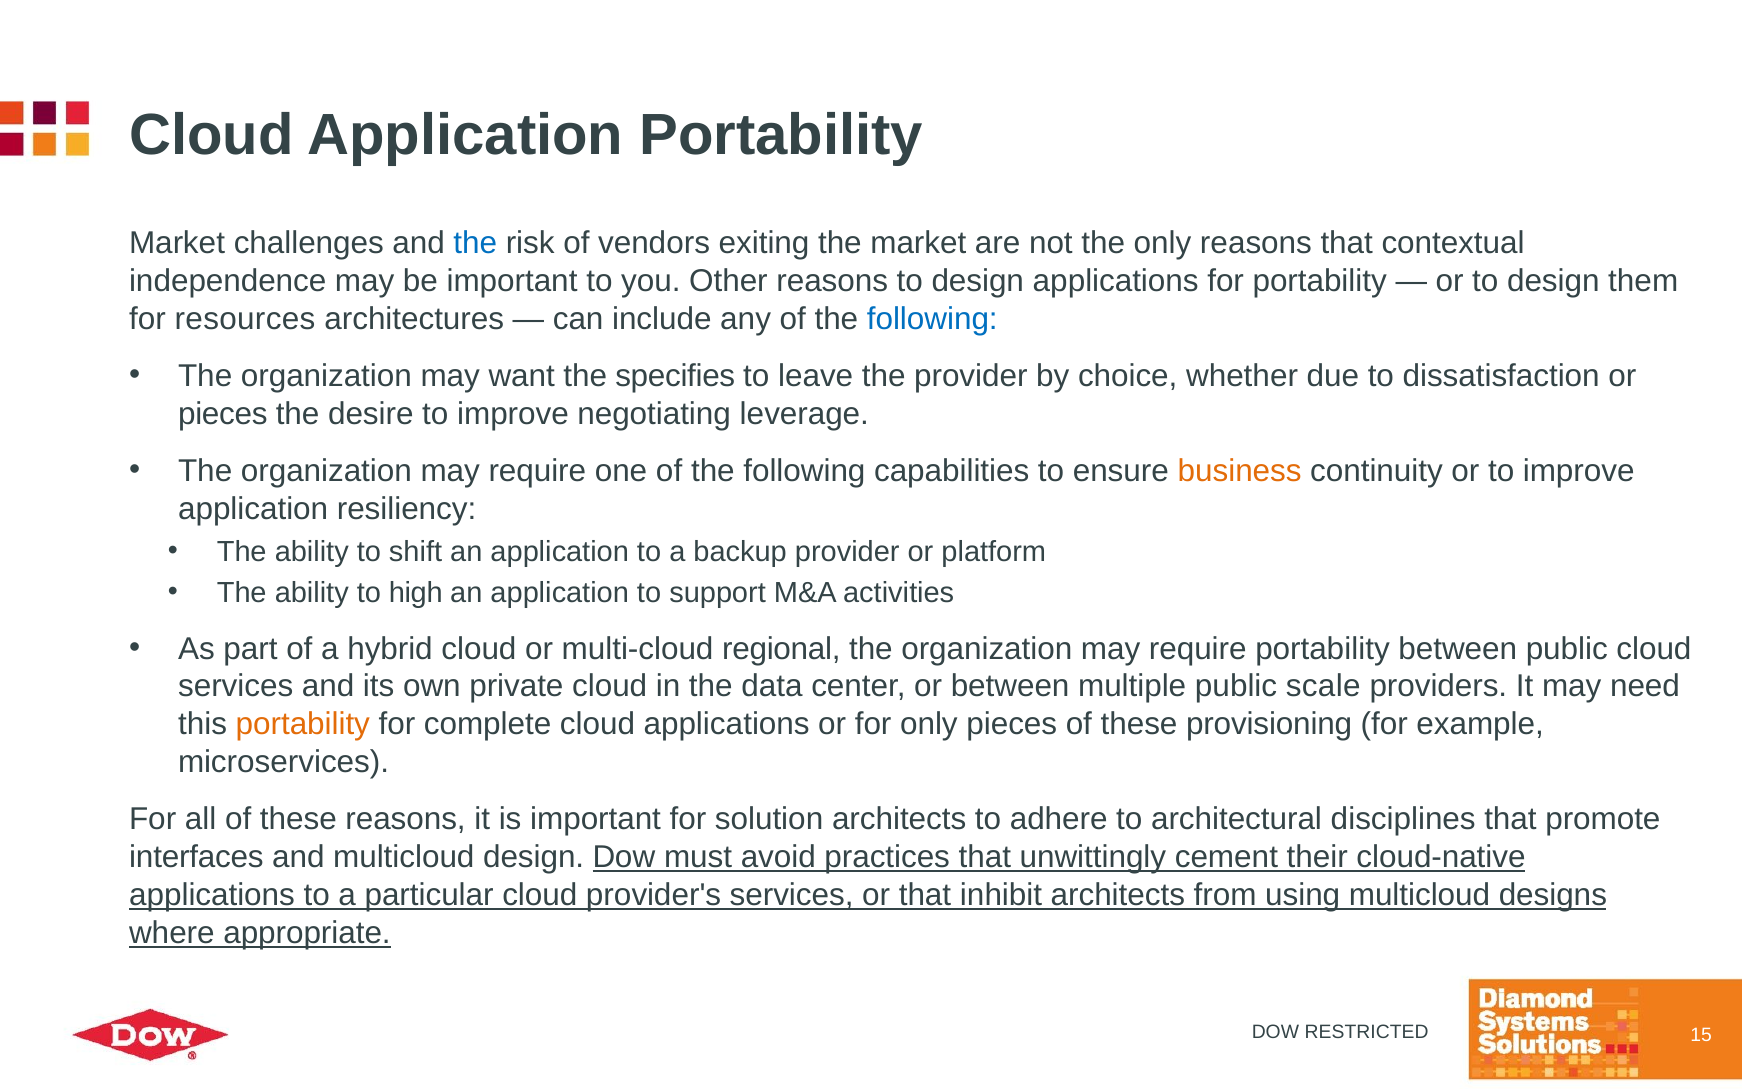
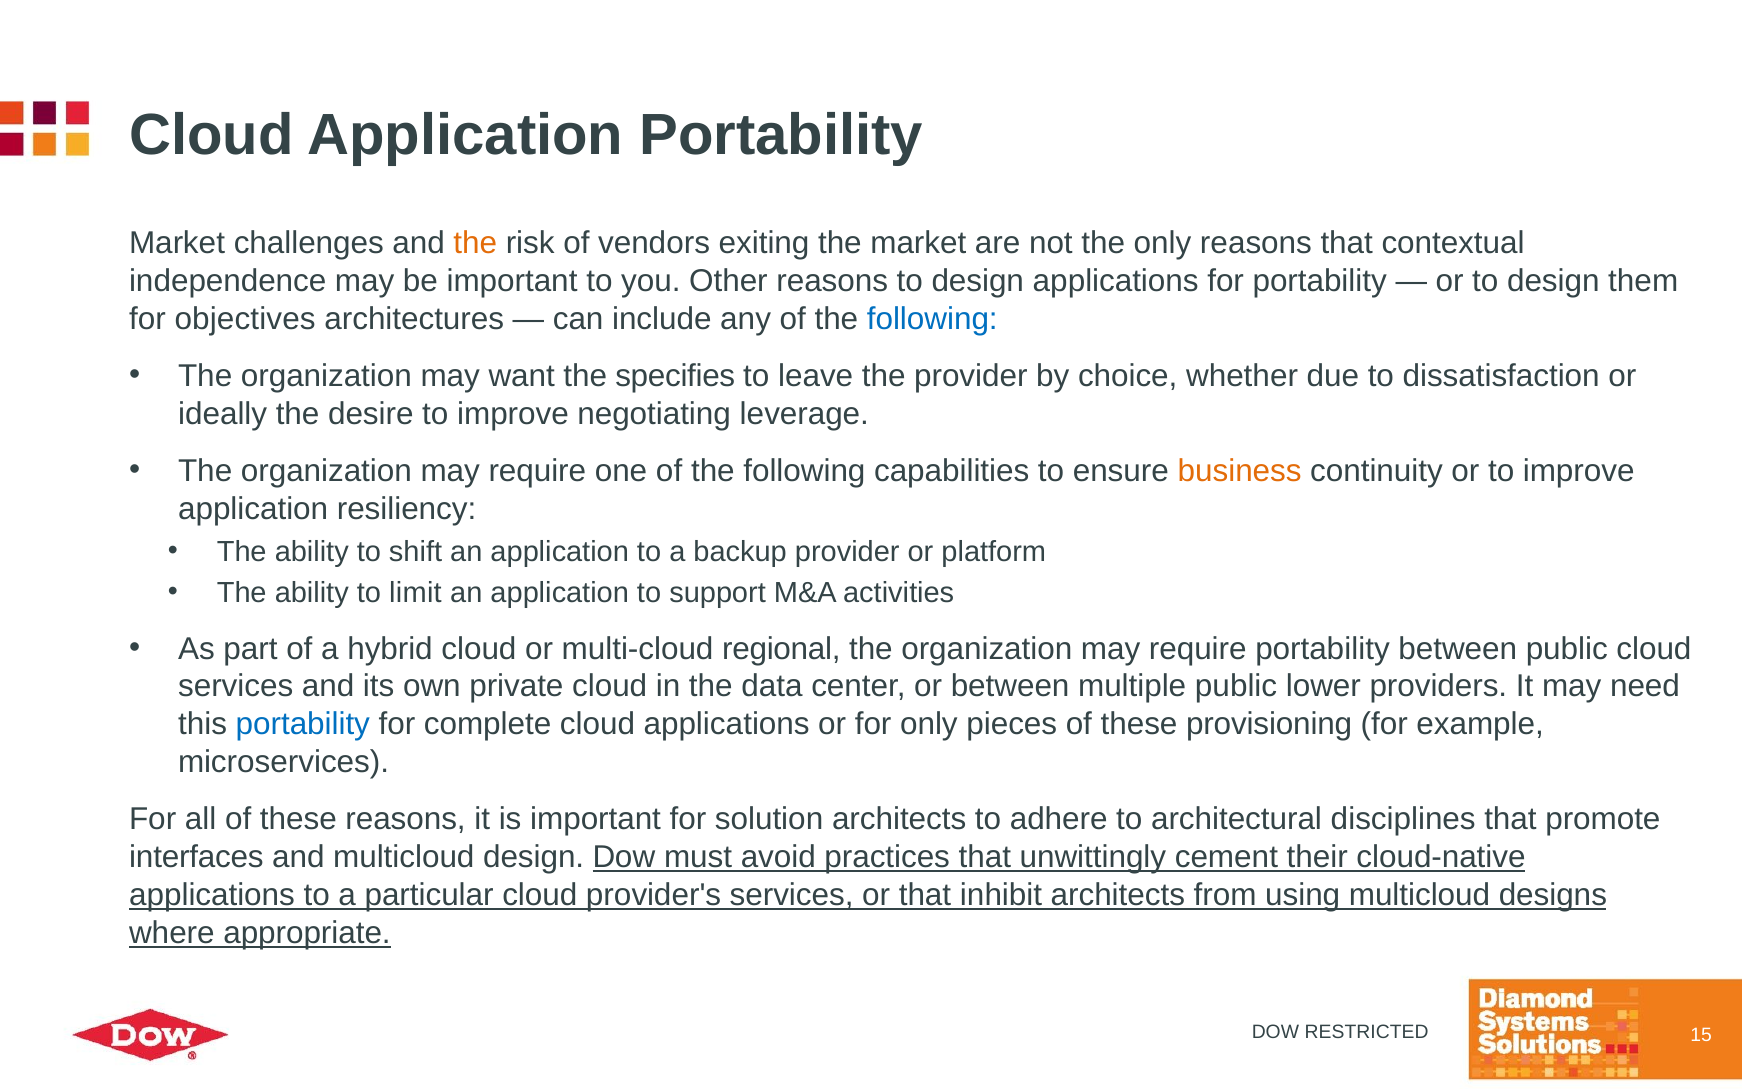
the at (475, 243) colour: blue -> orange
resources: resources -> objectives
pieces at (223, 414): pieces -> ideally
high: high -> limit
scale: scale -> lower
portability at (303, 724) colour: orange -> blue
